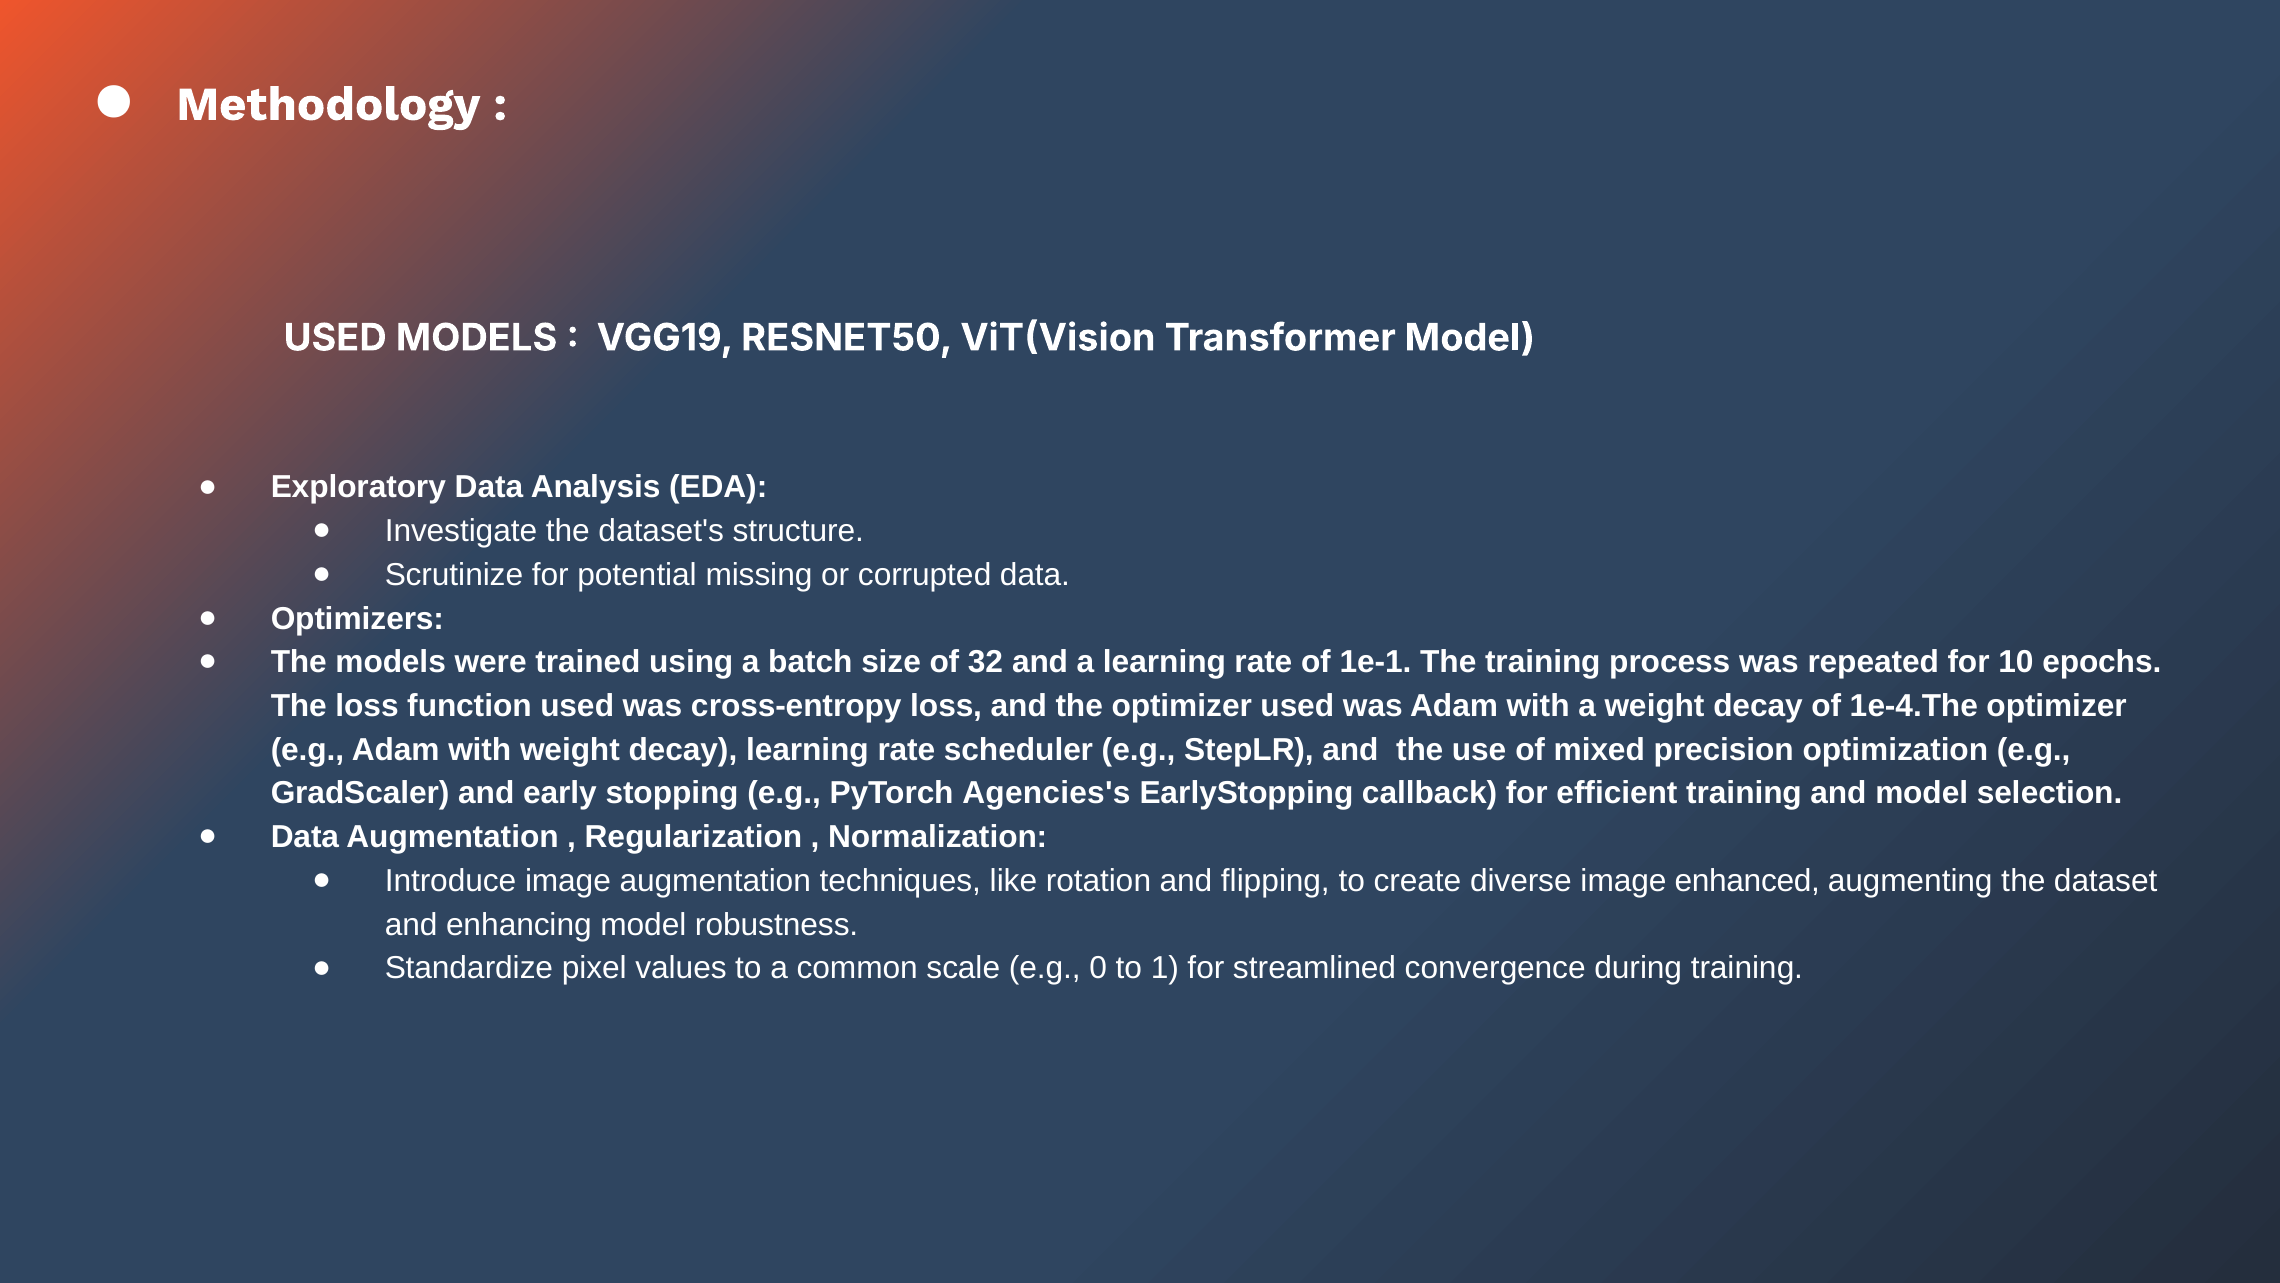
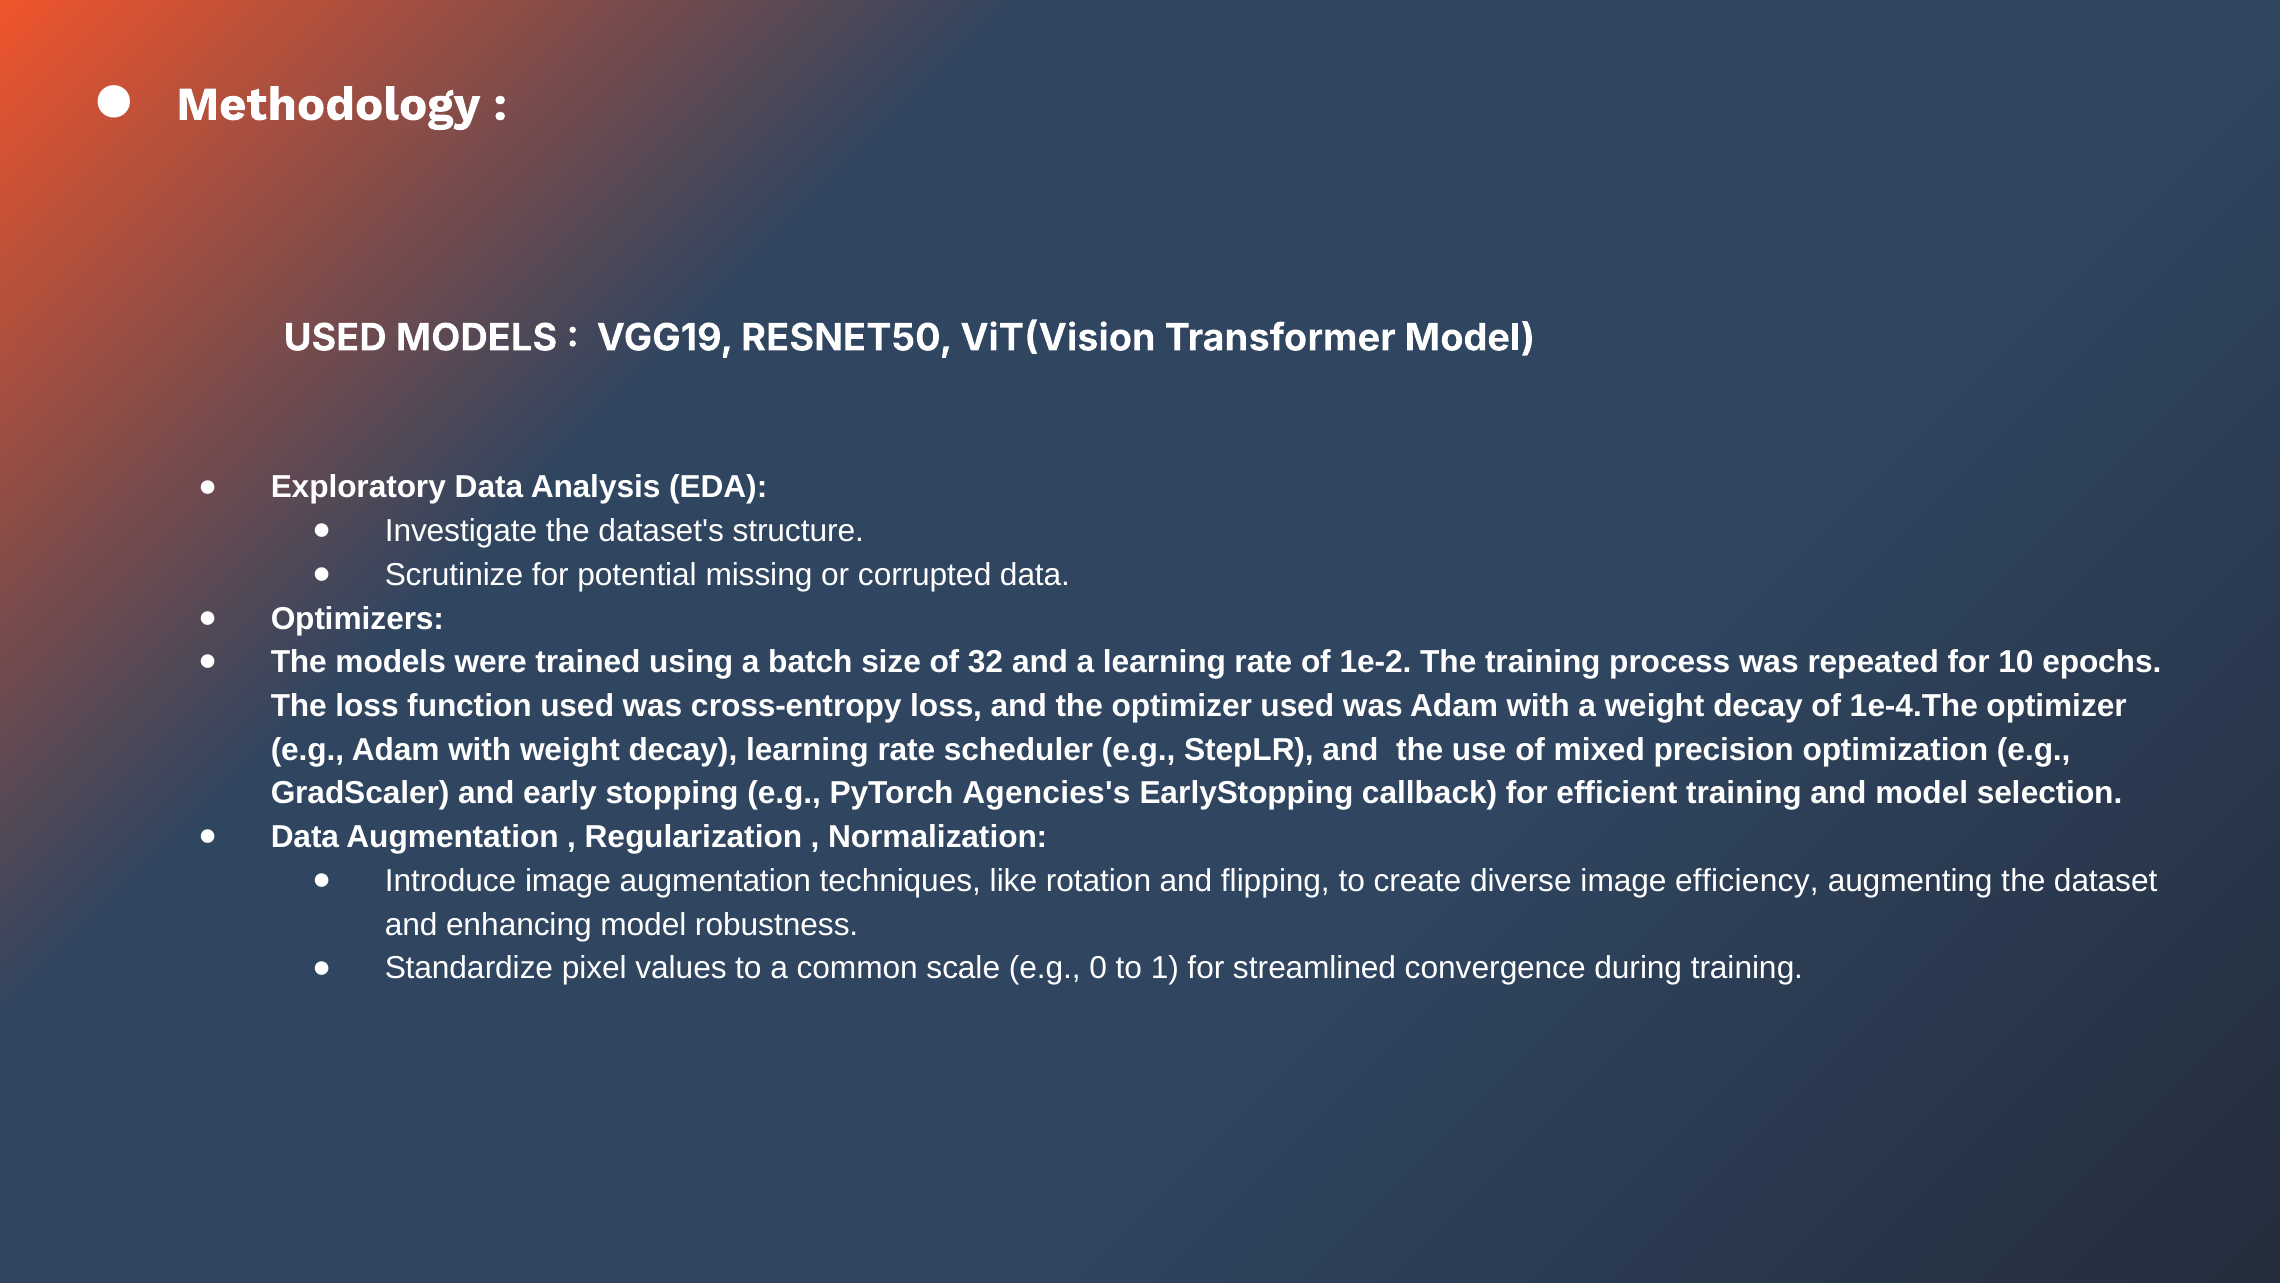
1e-1: 1e-1 -> 1e-2
enhanced: enhanced -> efficiency
